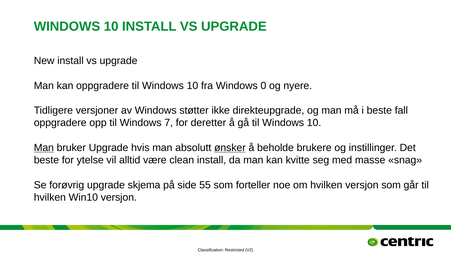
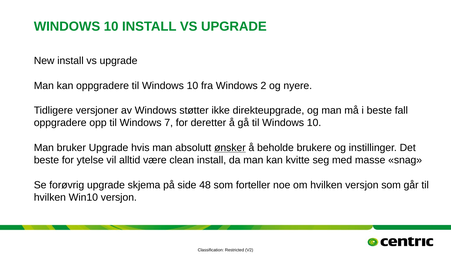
0: 0 -> 2
Man at (44, 148) underline: present -> none
55: 55 -> 48
